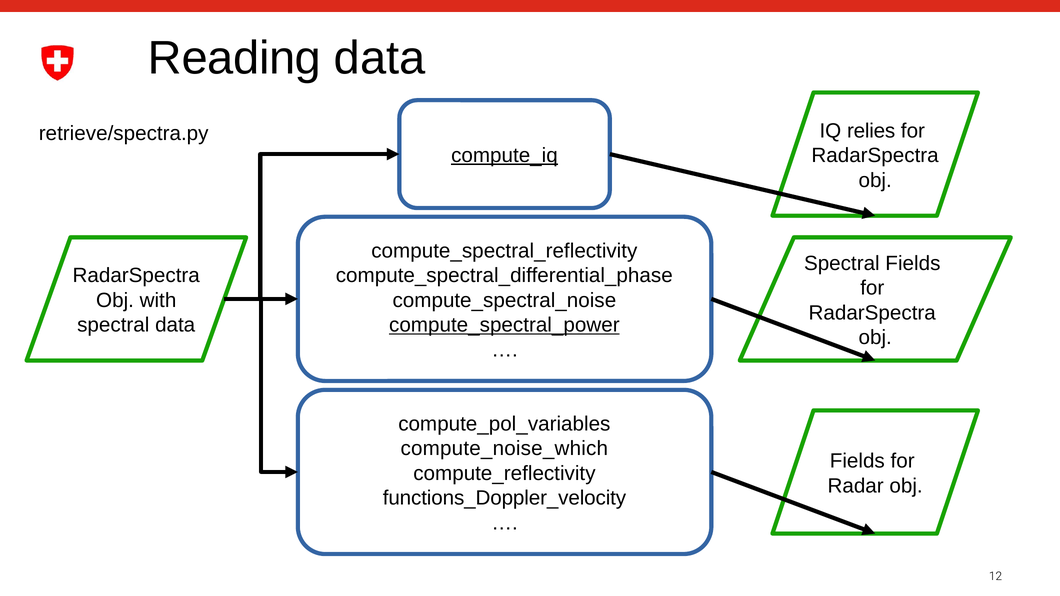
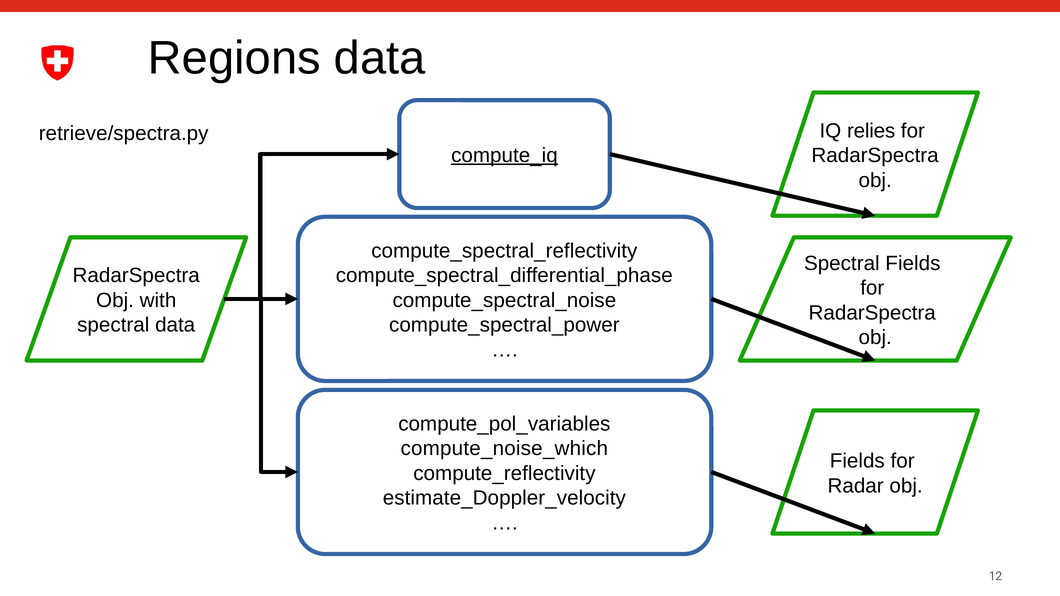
Reading: Reading -> Regions
compute_spectral_power underline: present -> none
functions_Doppler_velocity: functions_Doppler_velocity -> estimate_Doppler_velocity
